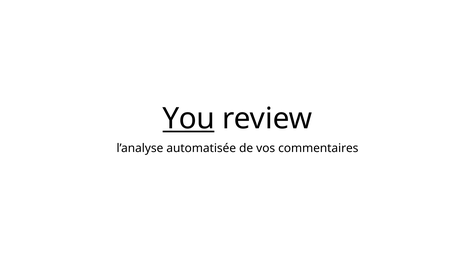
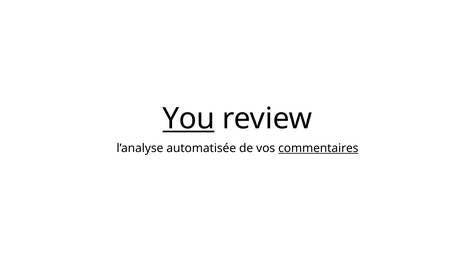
commentaires underline: none -> present
